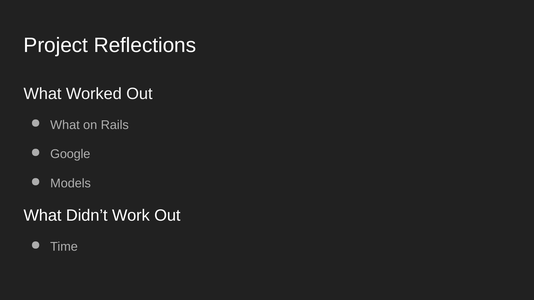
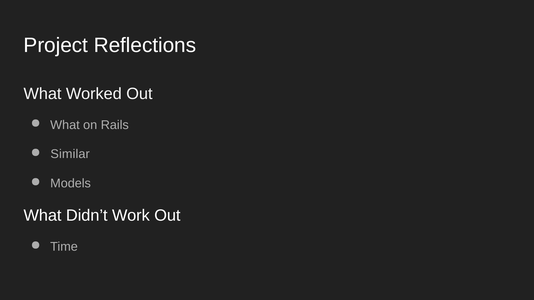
Google: Google -> Similar
